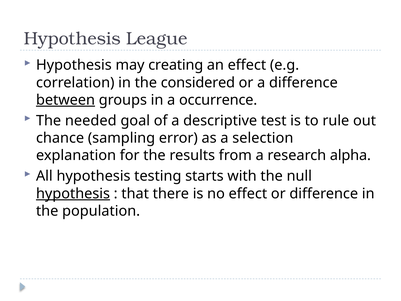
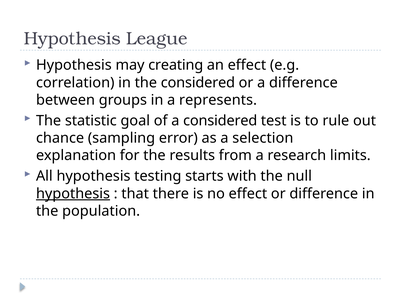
between underline: present -> none
occurrence: occurrence -> represents
needed: needed -> statistic
a descriptive: descriptive -> considered
alpha: alpha -> limits
